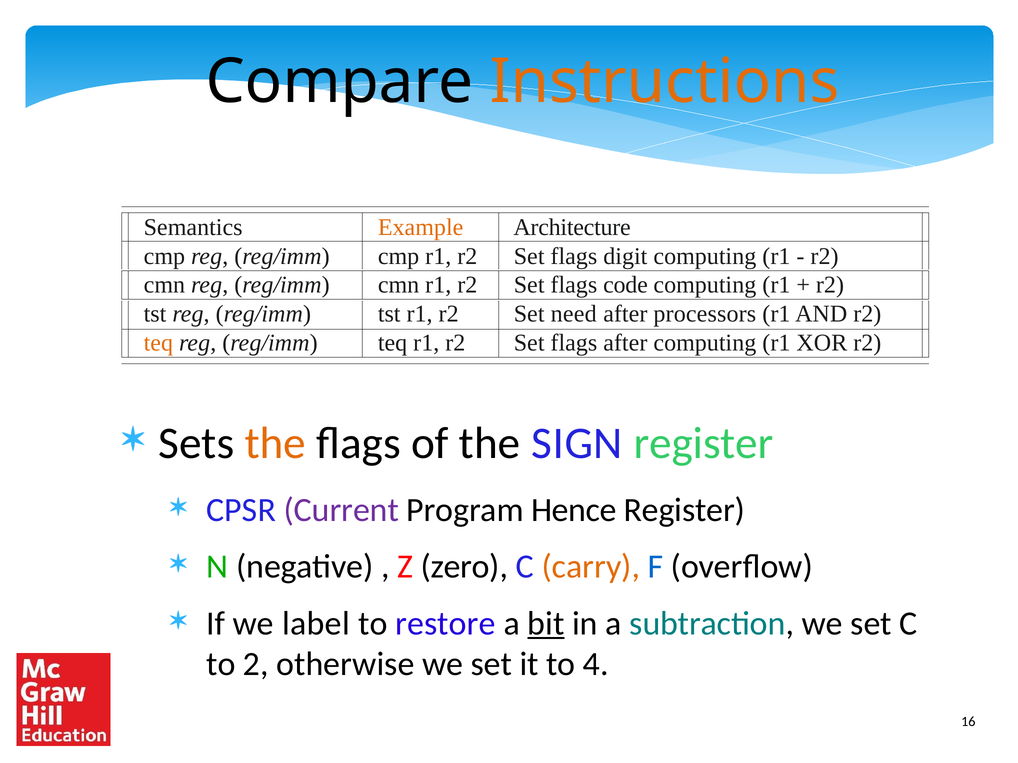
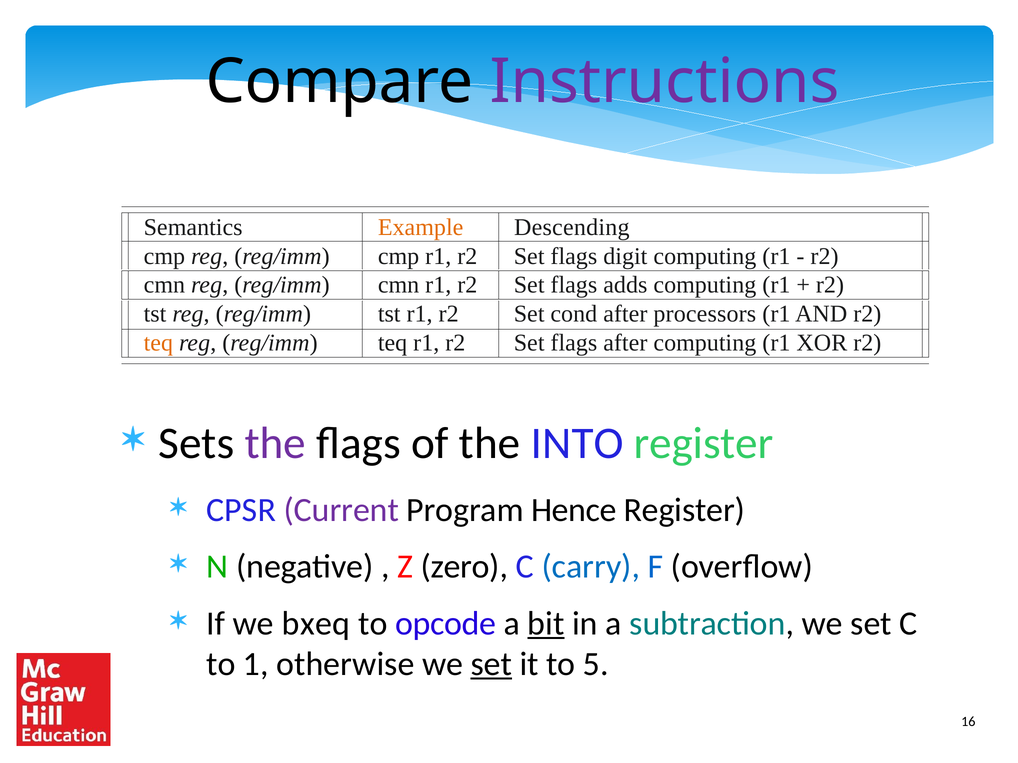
Instructions colour: orange -> purple
Architecture: Architecture -> Descending
code: code -> adds
need: need -> cond
the at (275, 444) colour: orange -> purple
SIGN: SIGN -> INTO
carry colour: orange -> blue
label: label -> bxeq
restore: restore -> opcode
2: 2 -> 1
set at (491, 664) underline: none -> present
4: 4 -> 5
